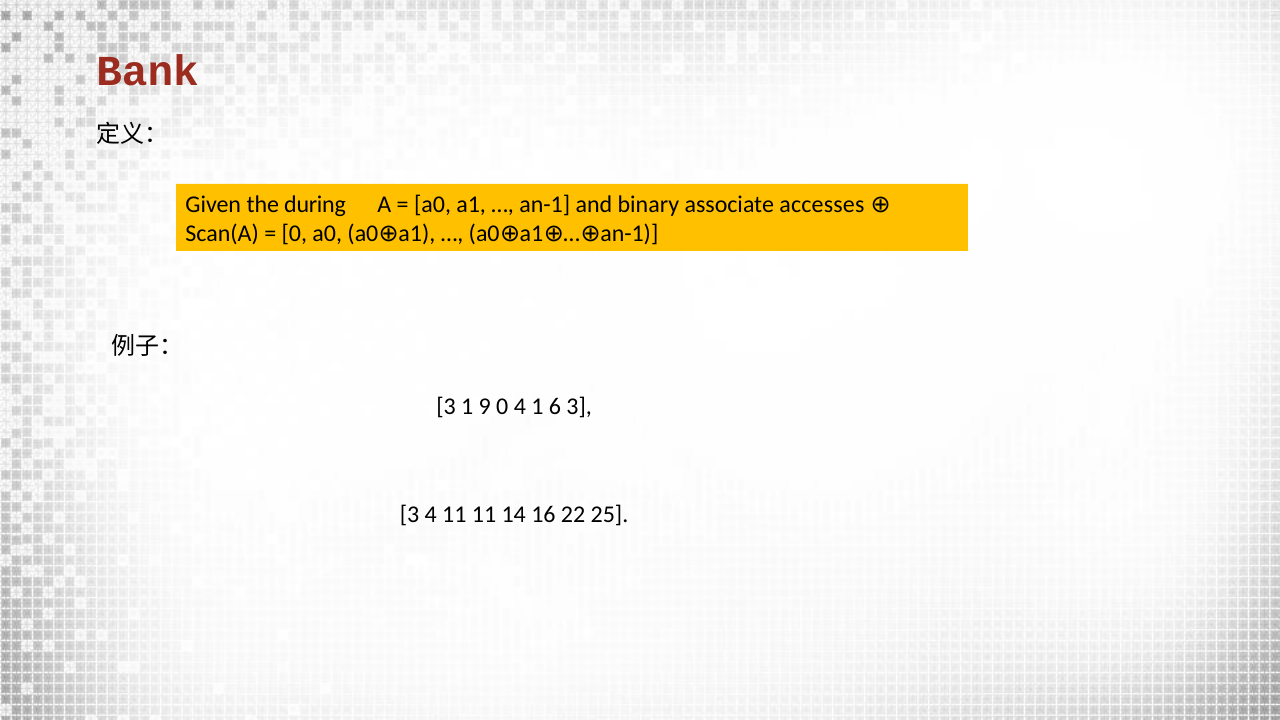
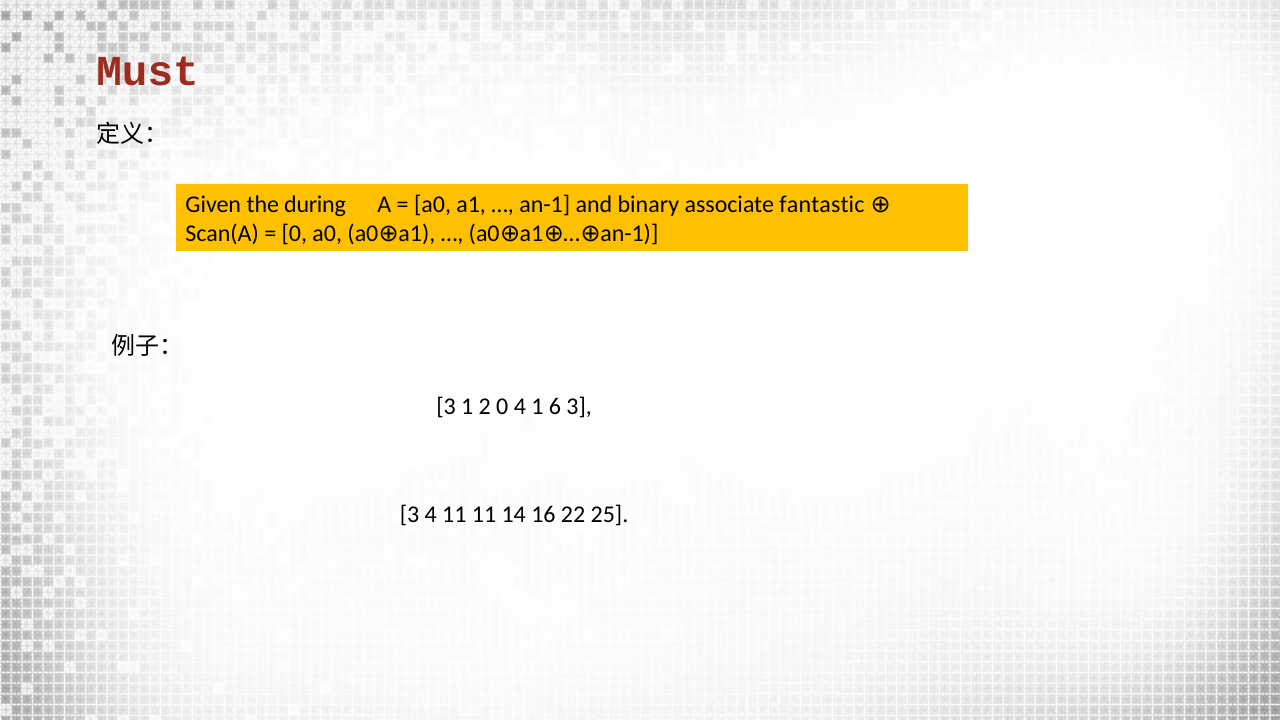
Bank: Bank -> Must
accesses: accesses -> fantastic
9: 9 -> 2
